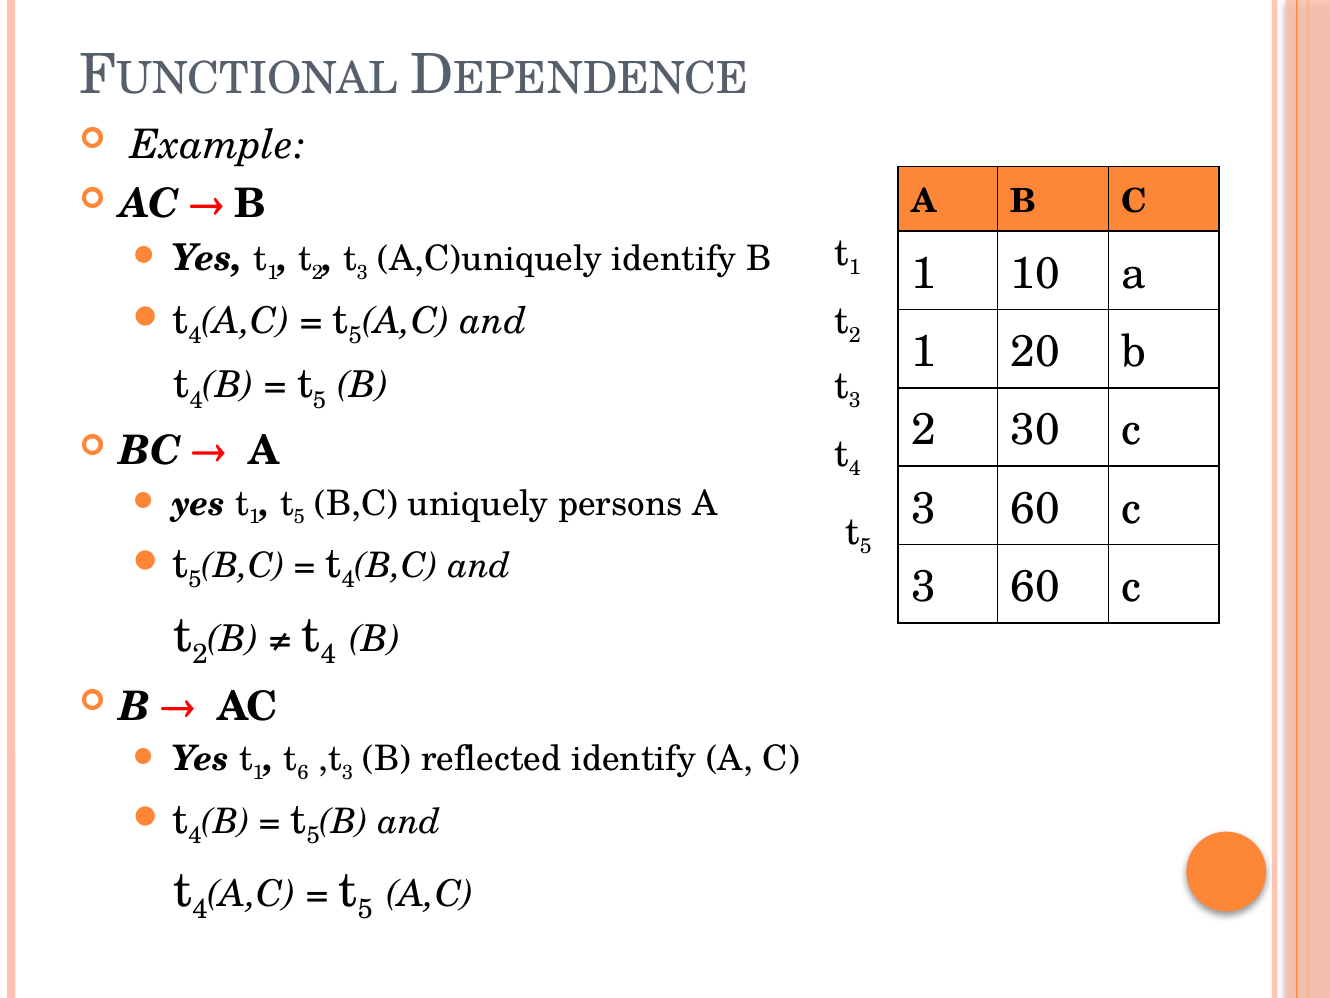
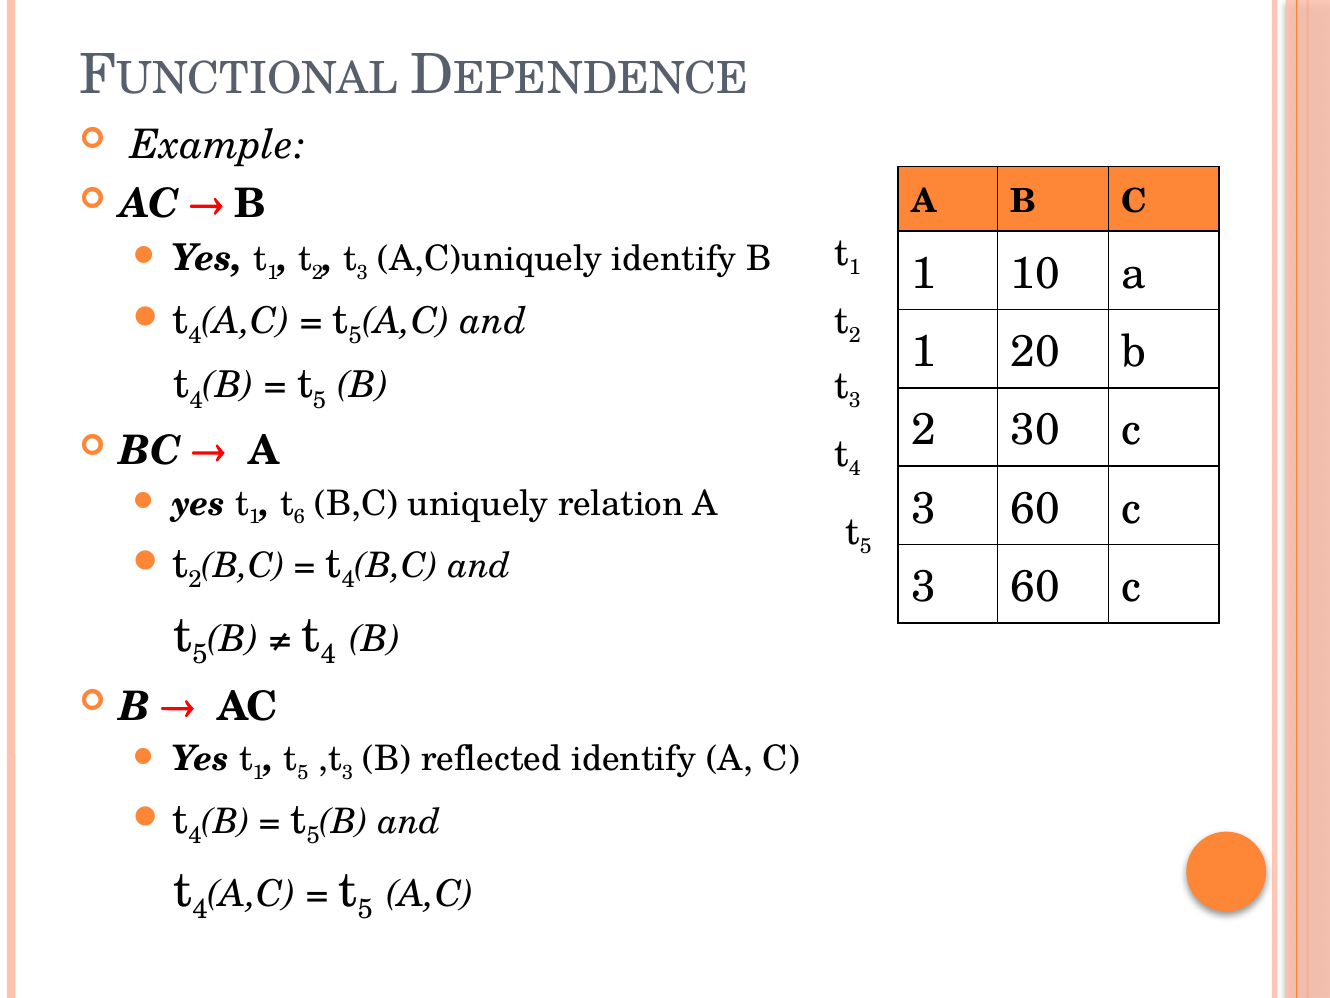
5 at (299, 517): 5 -> 6
persons: persons -> relation
5 at (195, 580): 5 -> 2
2 at (200, 654): 2 -> 5
6 at (303, 773): 6 -> 5
